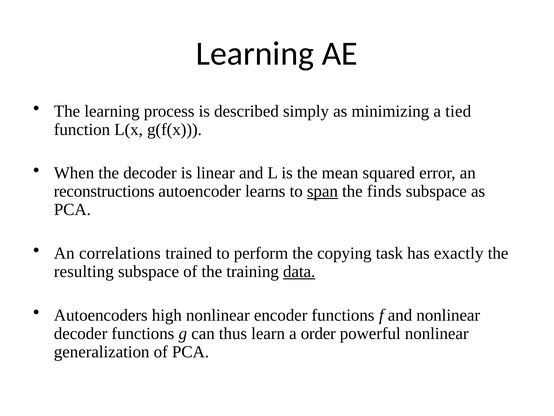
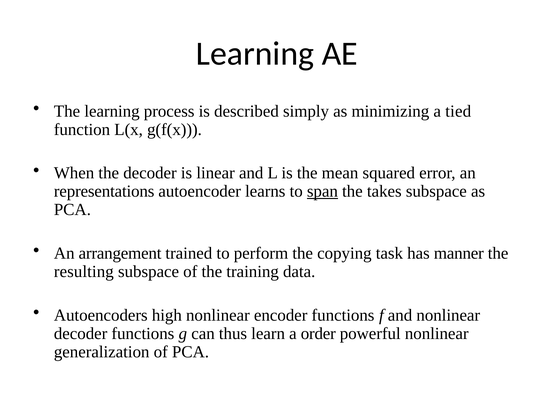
reconstructions: reconstructions -> representations
finds: finds -> takes
correlations: correlations -> arrangement
exactly: exactly -> manner
data underline: present -> none
